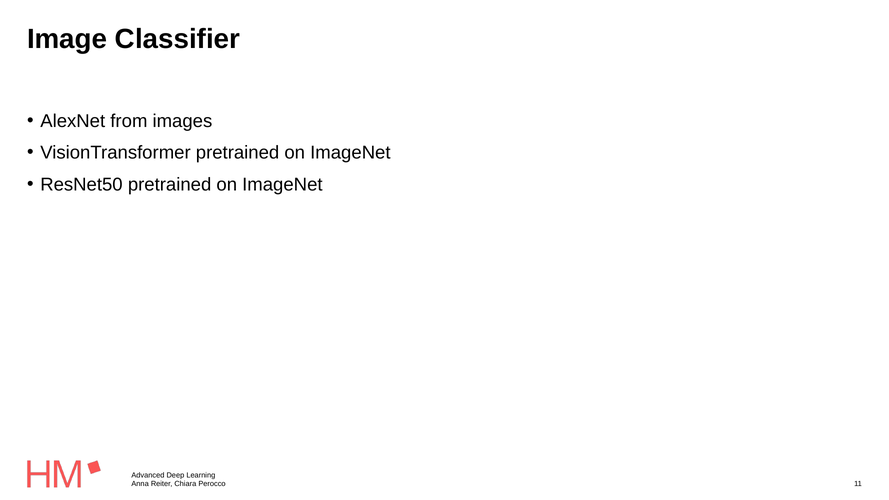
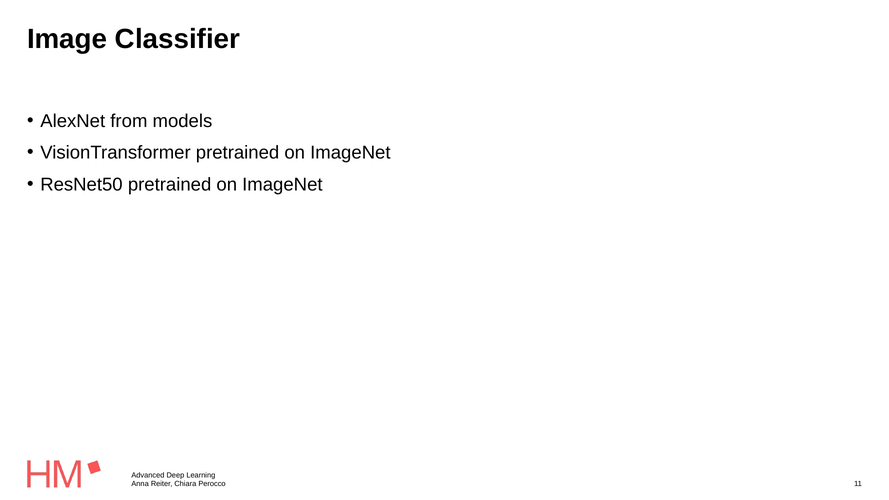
images: images -> models
